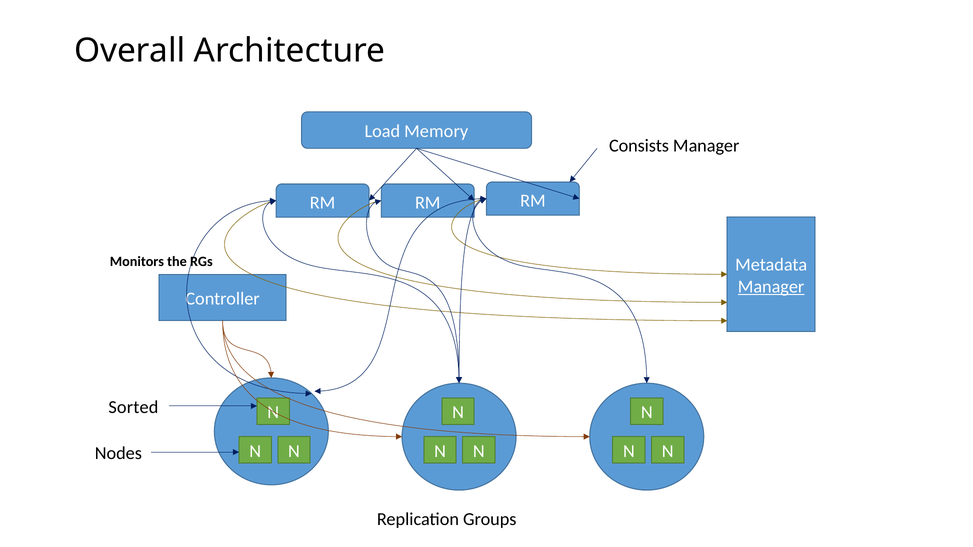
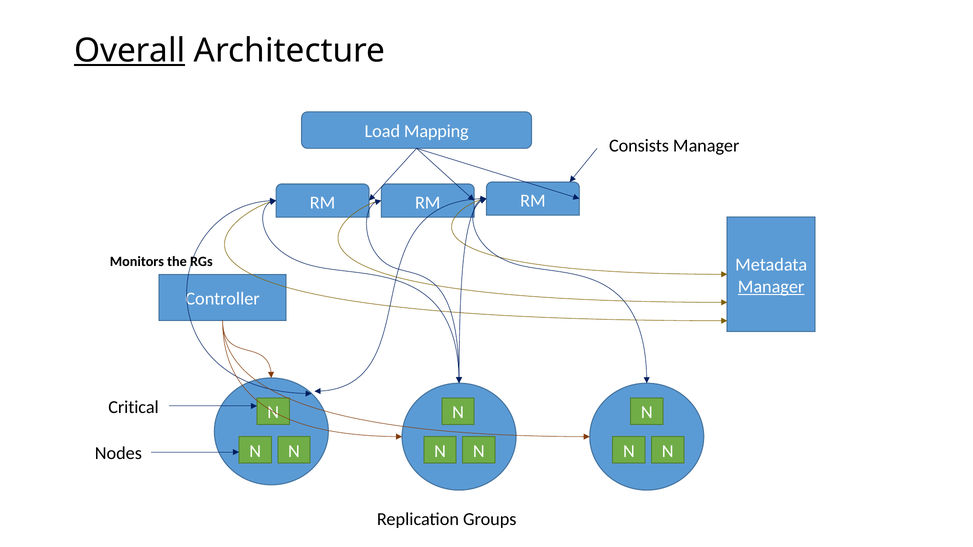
Overall underline: none -> present
Memory: Memory -> Mapping
Sorted: Sorted -> Critical
